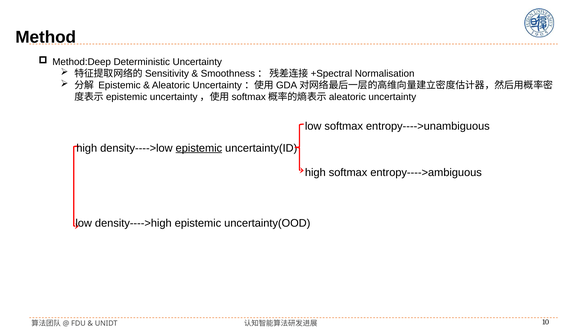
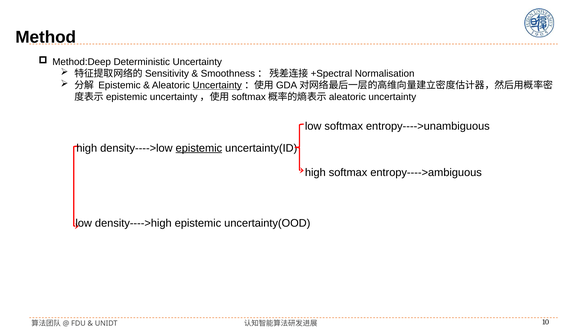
Uncertainty at (217, 85) underline: none -> present
